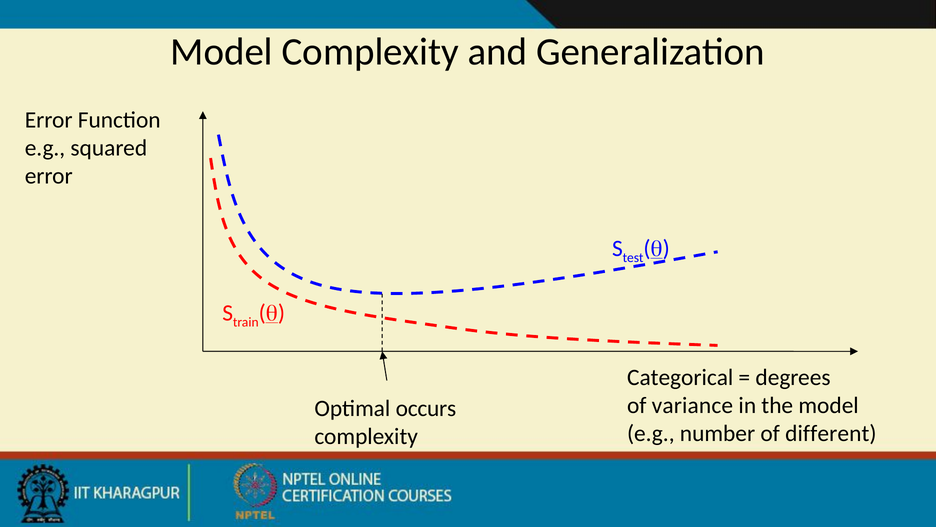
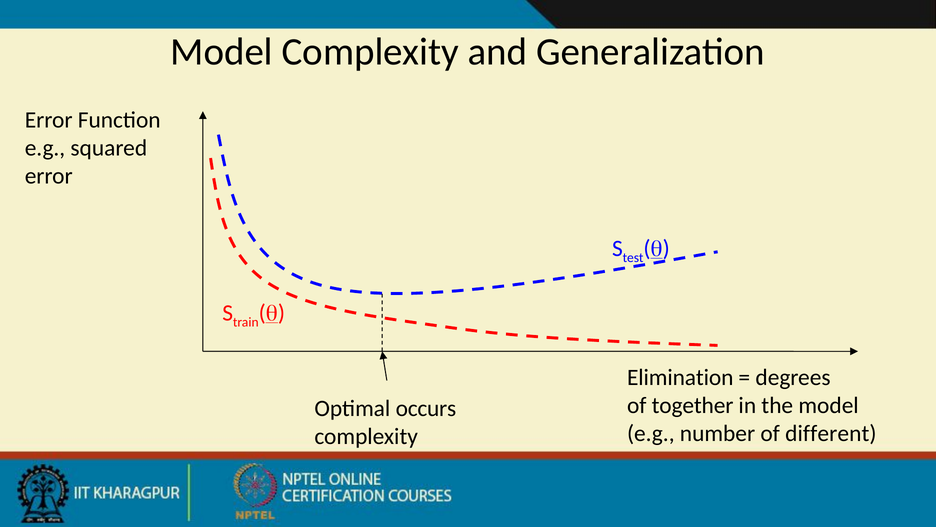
Categorical: Categorical -> Elimination
variance: variance -> together
